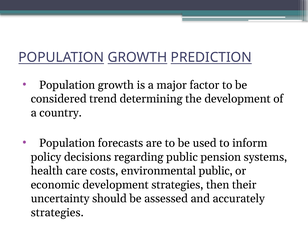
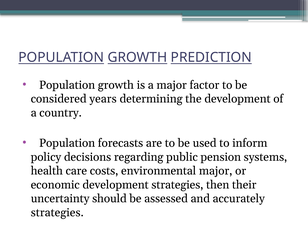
trend: trend -> years
environmental public: public -> major
